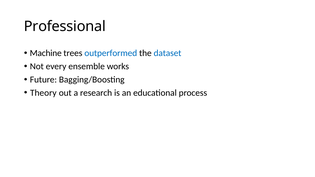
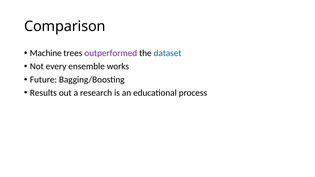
Professional: Professional -> Comparison
outperformed colour: blue -> purple
Theory: Theory -> Results
